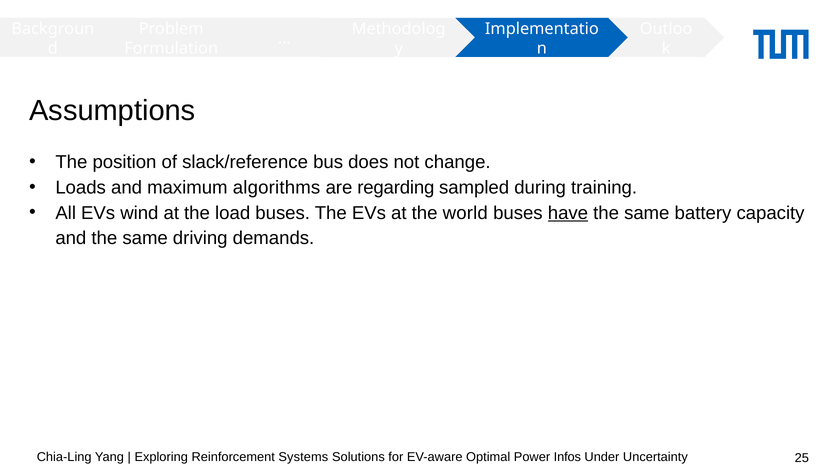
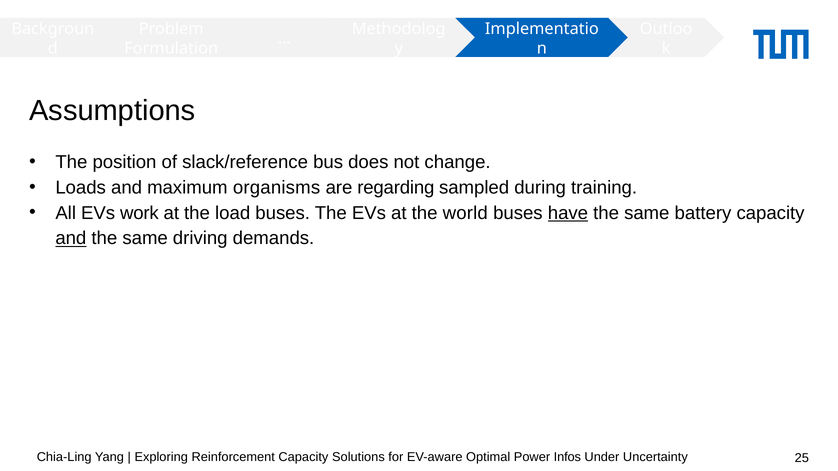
algorithms: algorithms -> organisms
wind: wind -> work
and at (71, 239) underline: none -> present
Reinforcement Systems: Systems -> Capacity
